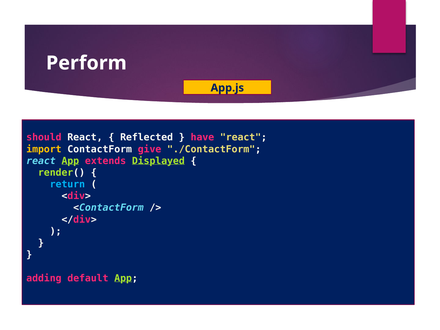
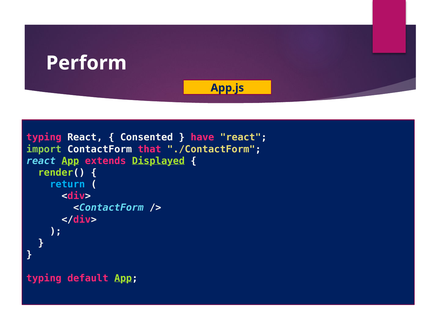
should at (44, 137): should -> typing
Reflected: Reflected -> Consented
import colour: yellow -> light green
give: give -> that
adding at (44, 278): adding -> typing
